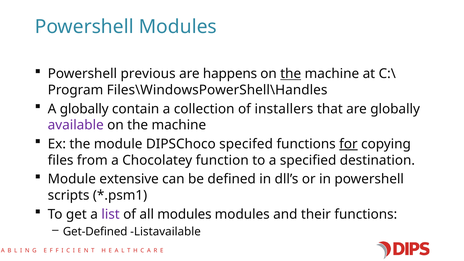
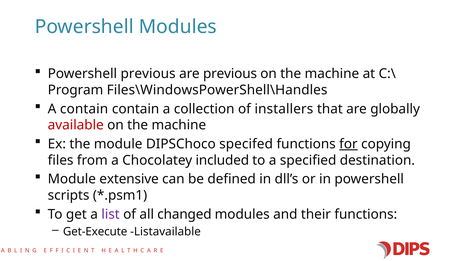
are happens: happens -> previous
the at (291, 74) underline: present -> none
A globally: globally -> contain
available colour: purple -> red
function: function -> included
all modules: modules -> changed
Get-Defined: Get-Defined -> Get-Execute
